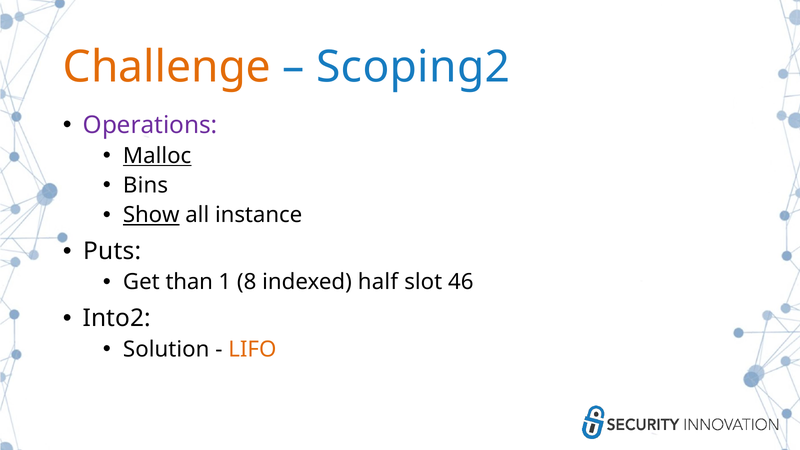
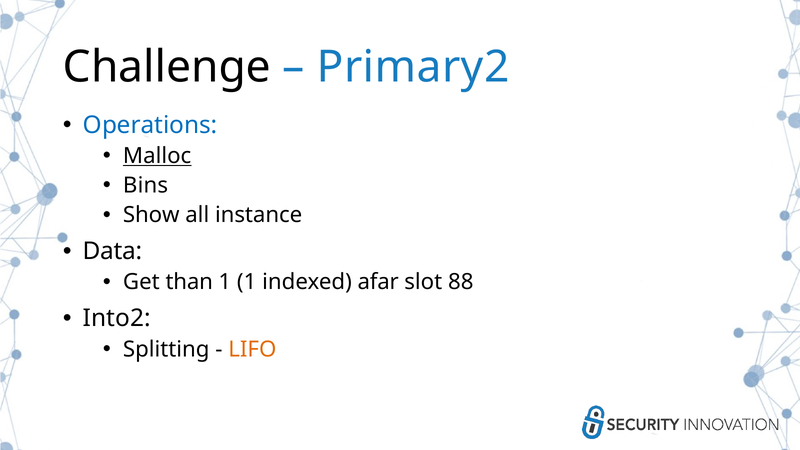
Challenge colour: orange -> black
Scoping2: Scoping2 -> Primary2
Operations colour: purple -> blue
Show underline: present -> none
Puts: Puts -> Data
1 8: 8 -> 1
half: half -> afar
46: 46 -> 88
Solution: Solution -> Splitting
